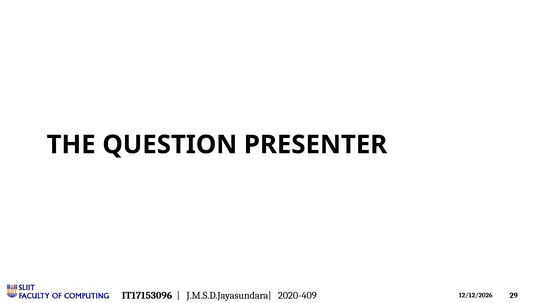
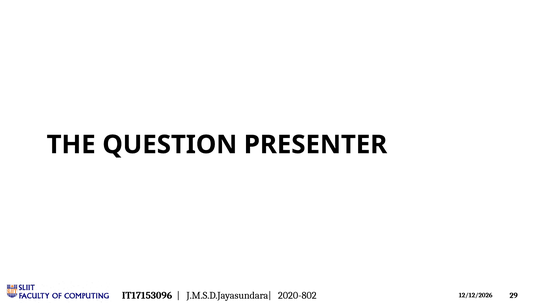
2020-409: 2020-409 -> 2020-802
